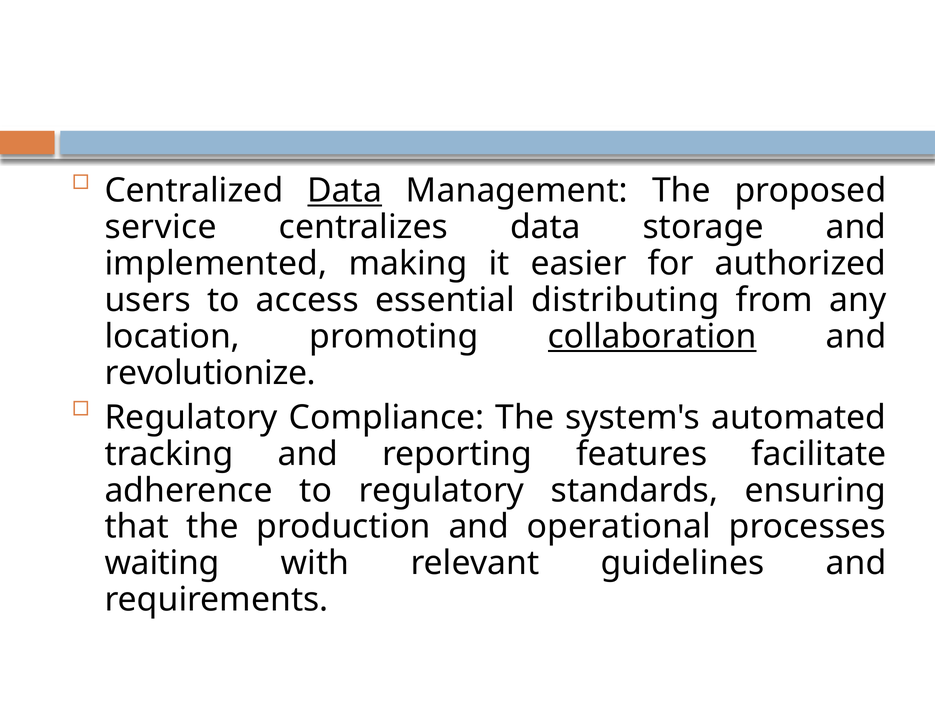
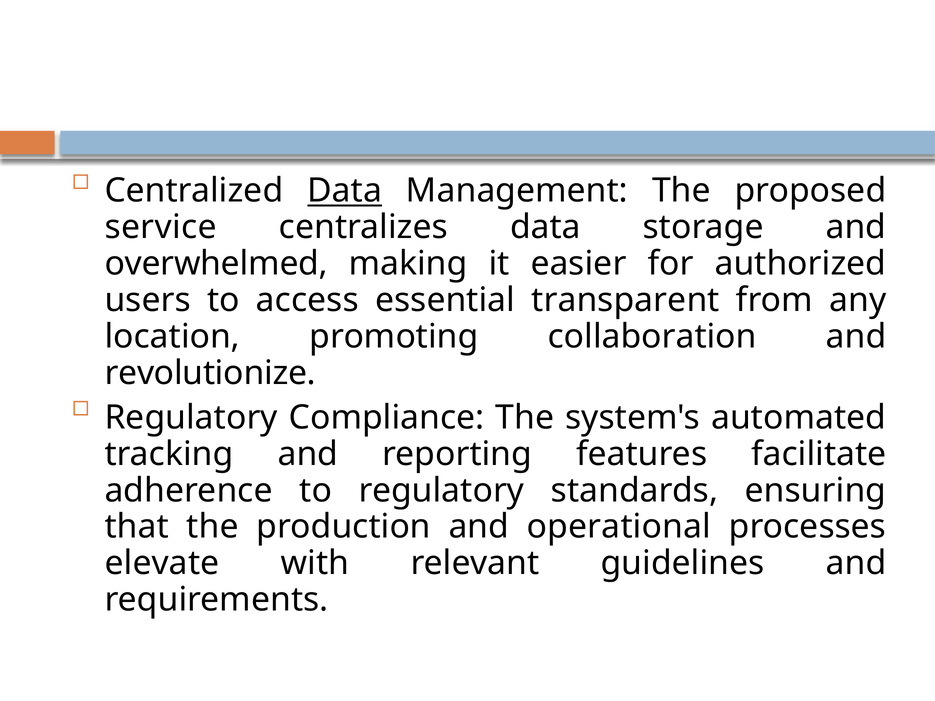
implemented: implemented -> overwhelmed
distributing: distributing -> transparent
collaboration underline: present -> none
waiting: waiting -> elevate
